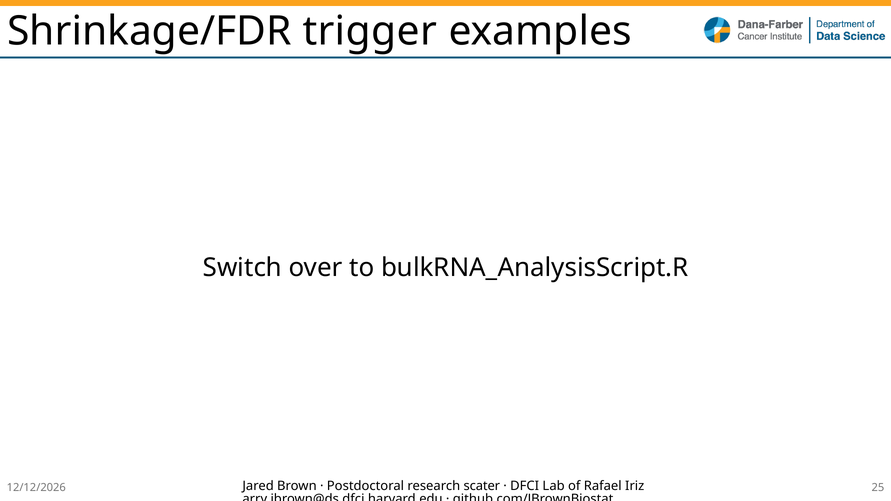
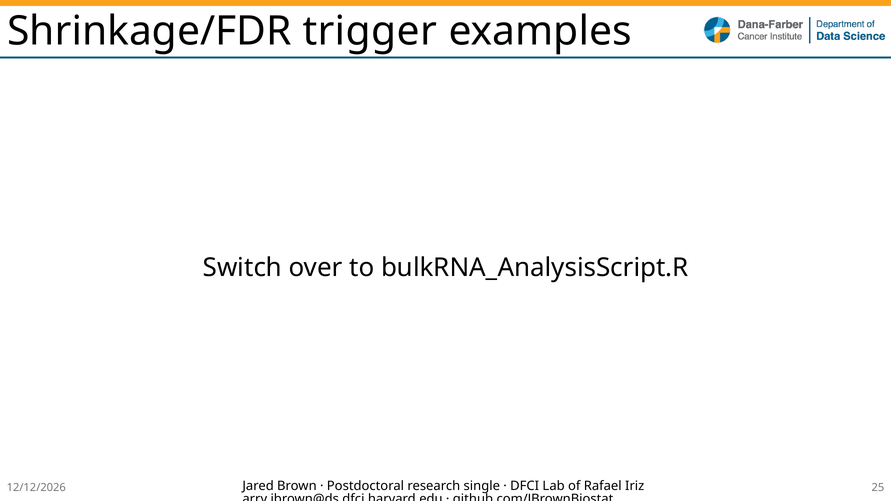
scater: scater -> single
